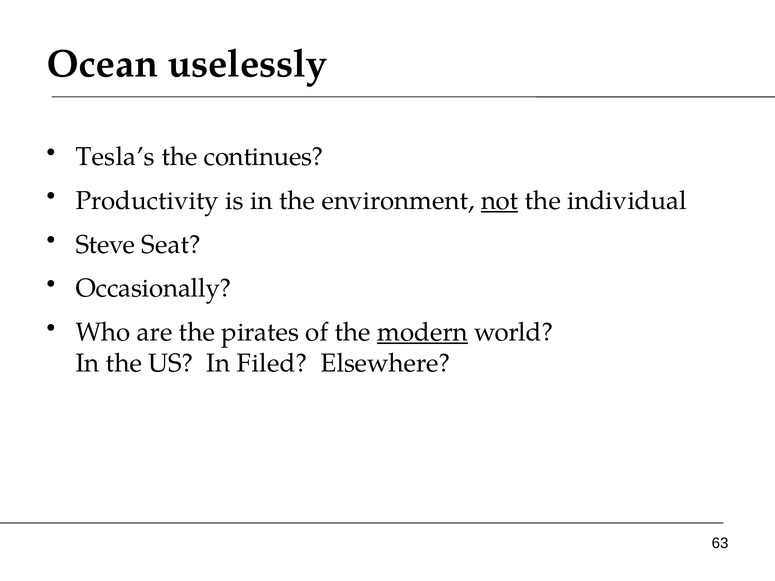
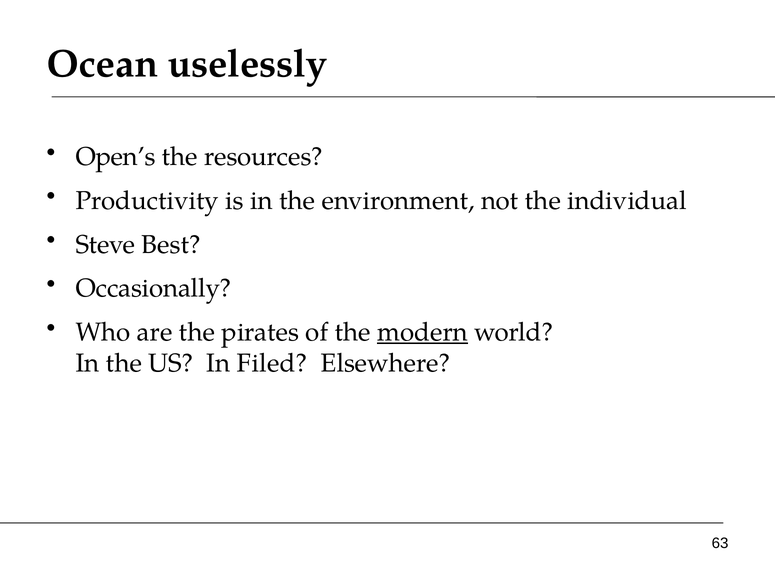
Tesla’s: Tesla’s -> Open’s
continues: continues -> resources
not underline: present -> none
Seat: Seat -> Best
